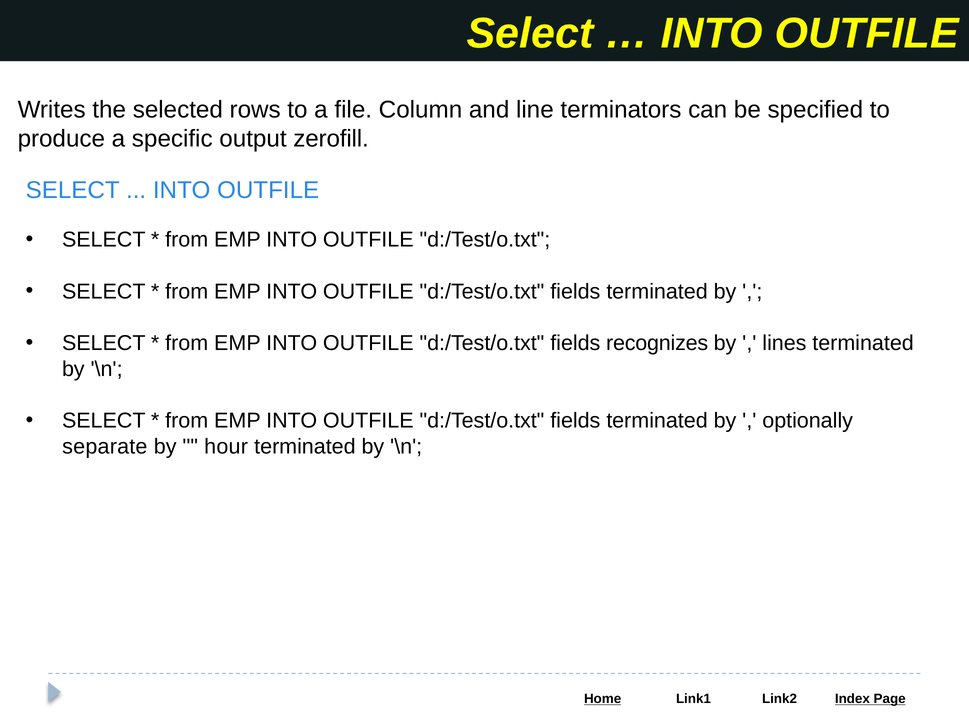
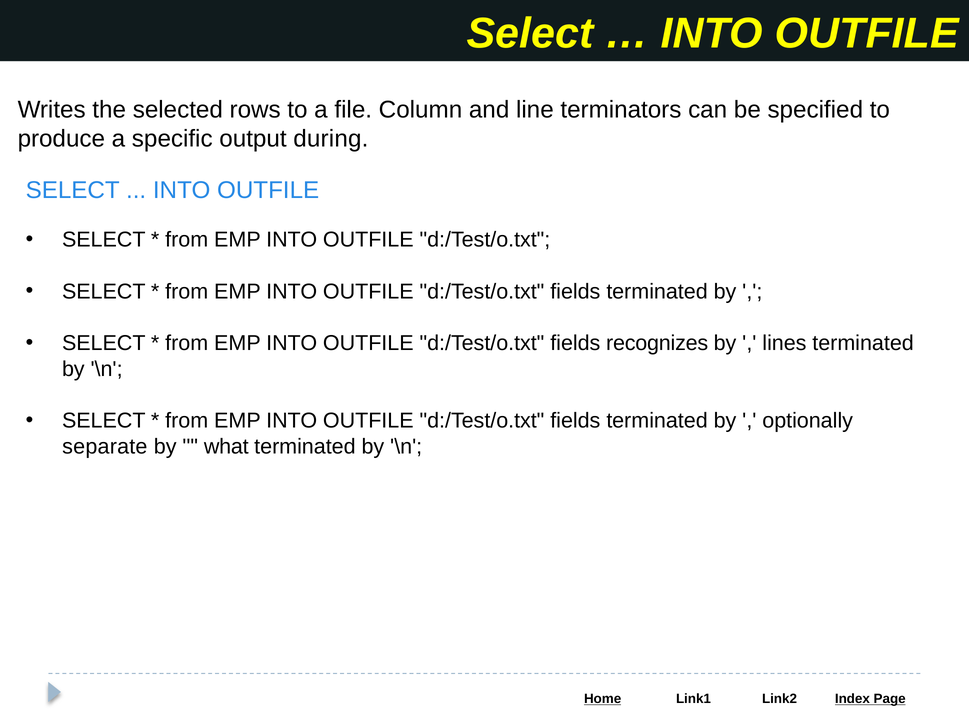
zerofill: zerofill -> during
hour: hour -> what
